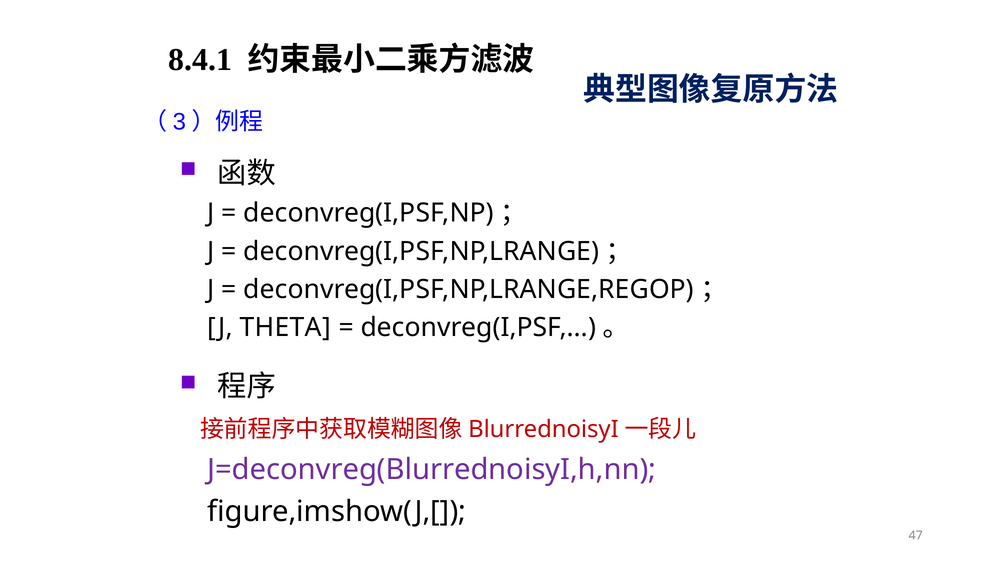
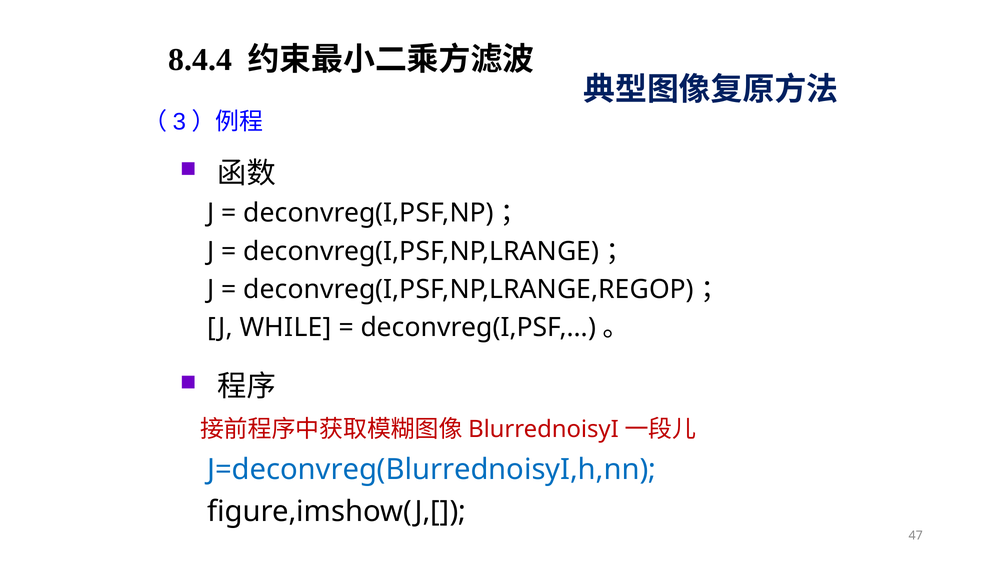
8.4.1: 8.4.1 -> 8.4.4
THETA: THETA -> WHILE
J=deconvreg(BlurrednoisyI,h,nn colour: purple -> blue
